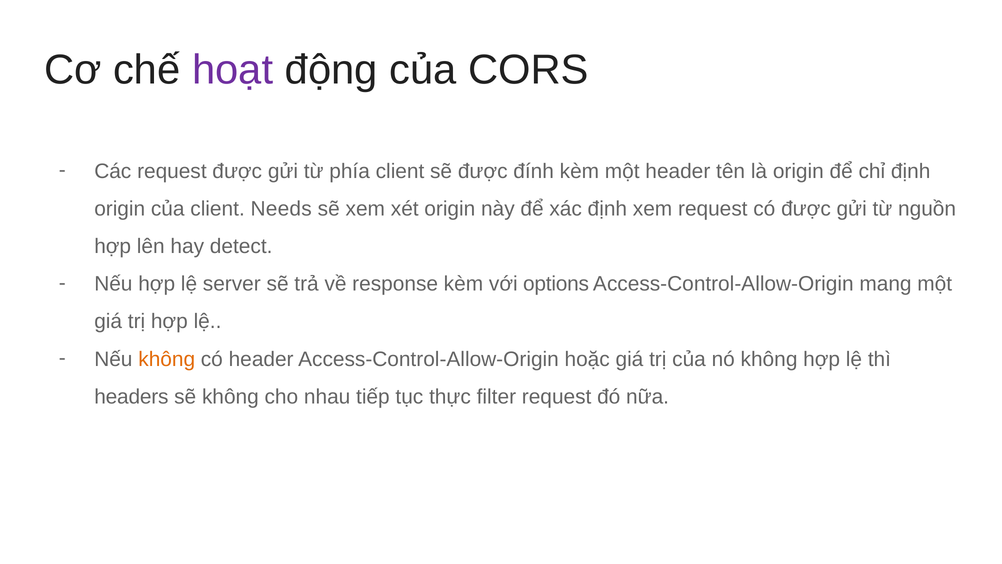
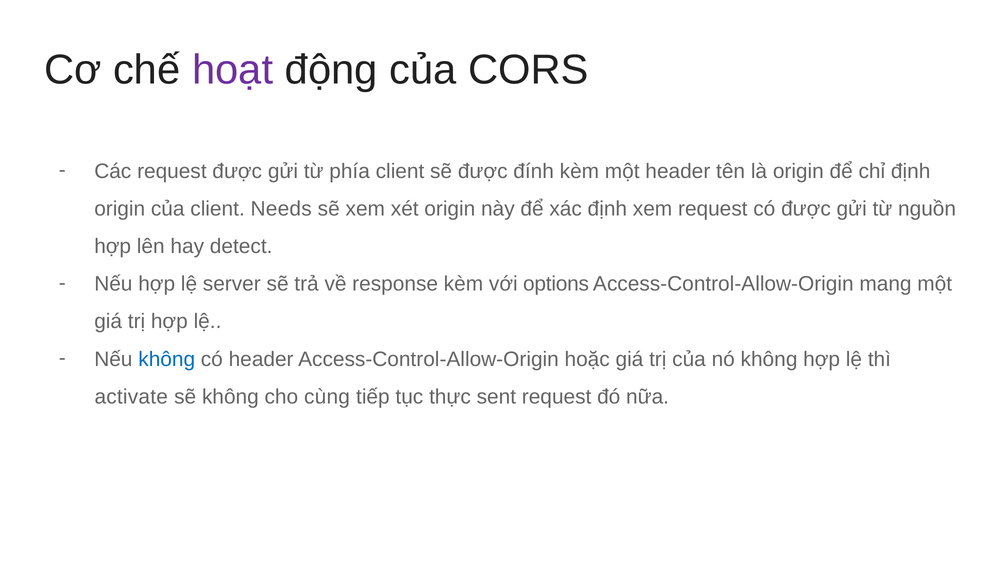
không at (167, 359) colour: orange -> blue
headers: headers -> activate
nhau: nhau -> cùng
filter: filter -> sent
